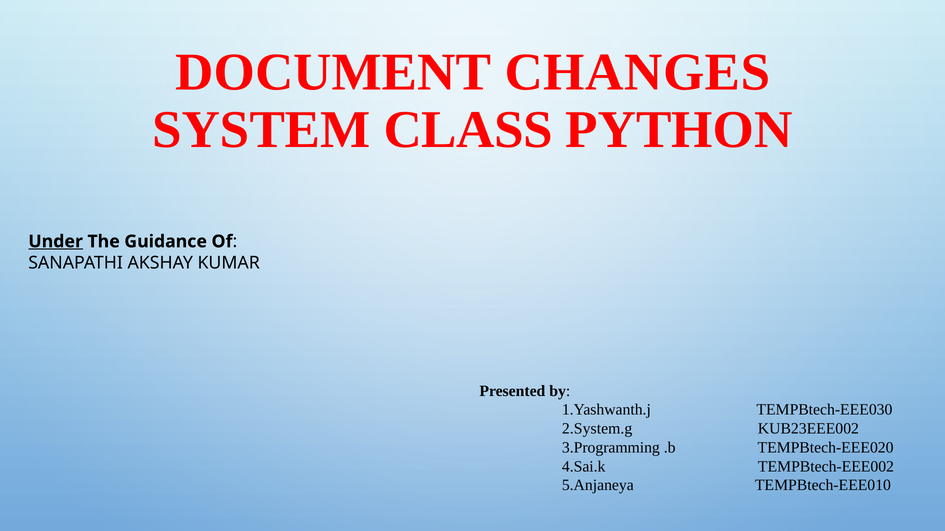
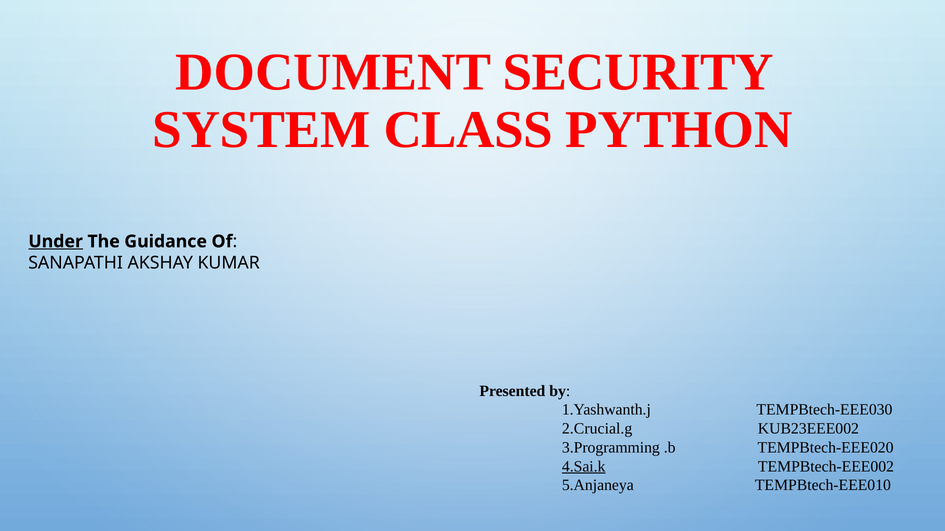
CHANGES: CHANGES -> SECURITY
2.System.g: 2.System.g -> 2.Crucial.g
4.Sai.k underline: none -> present
